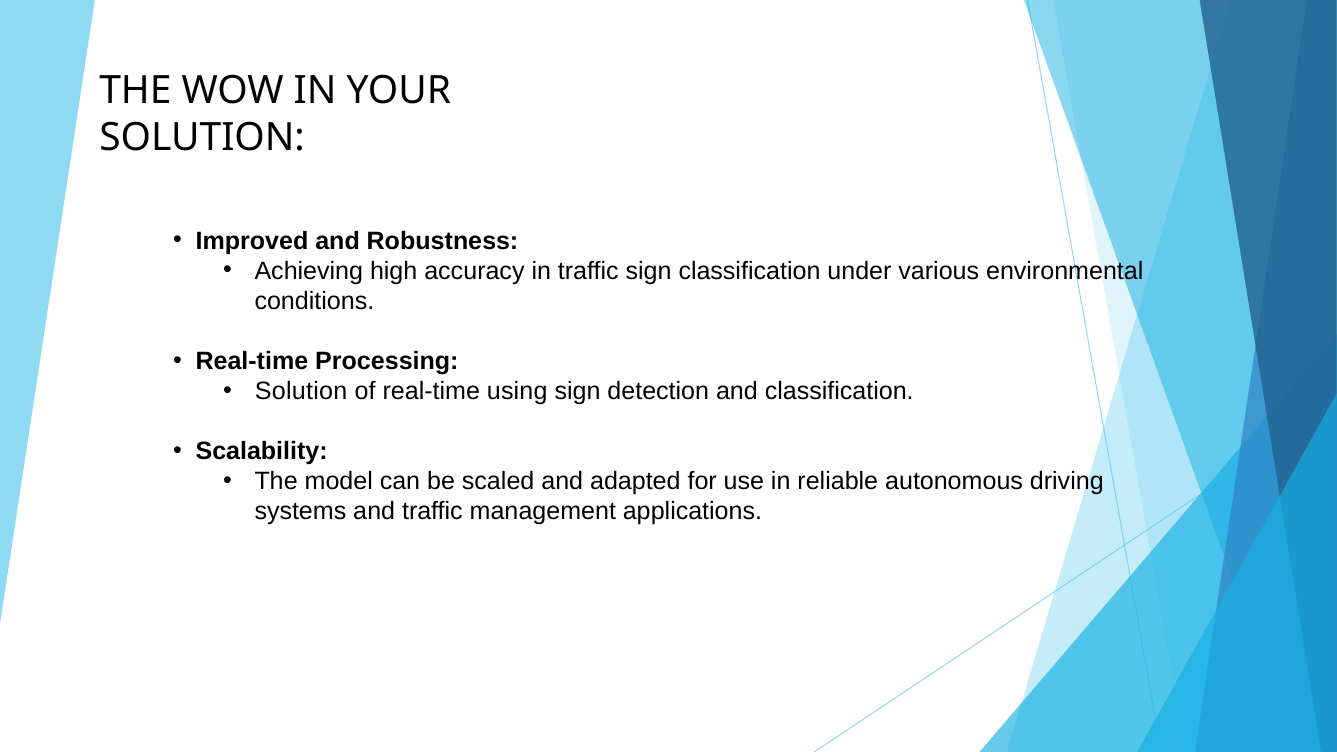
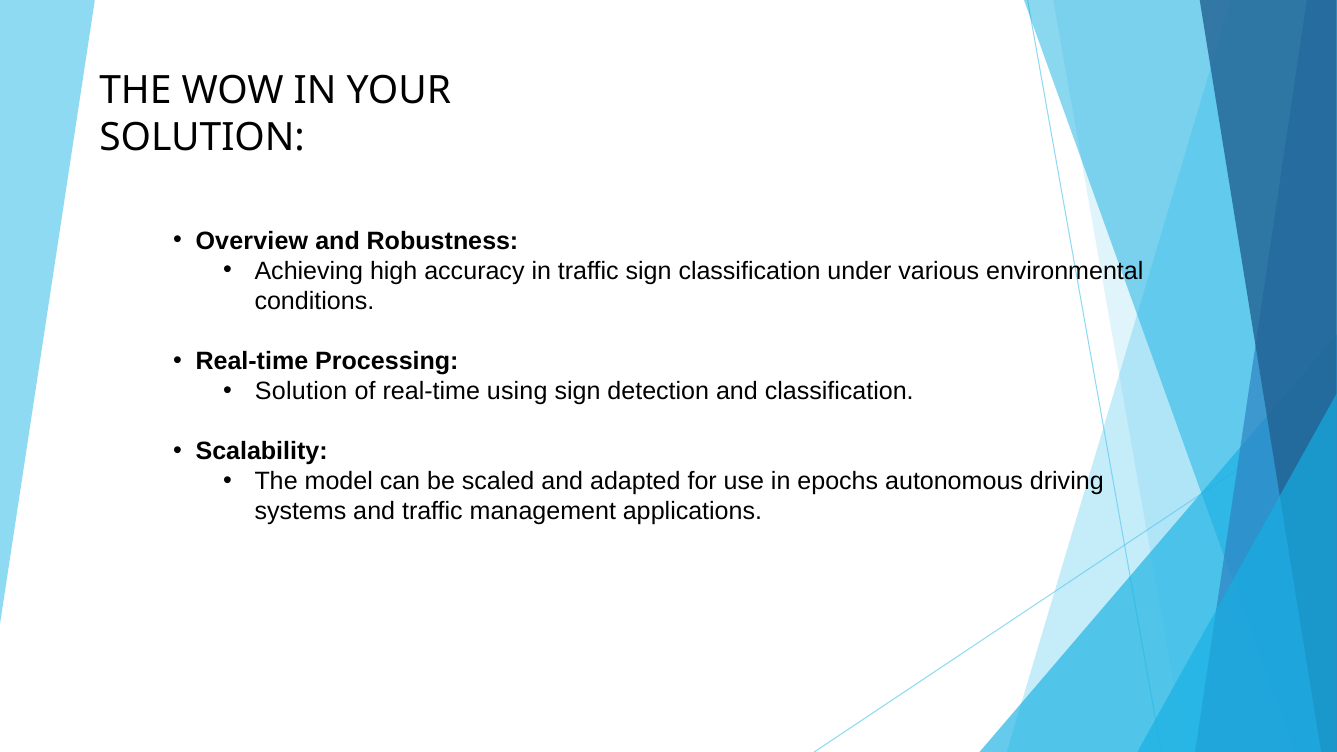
Improved: Improved -> Overview
reliable: reliable -> epochs
